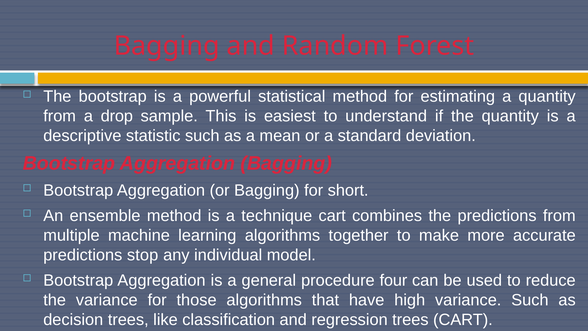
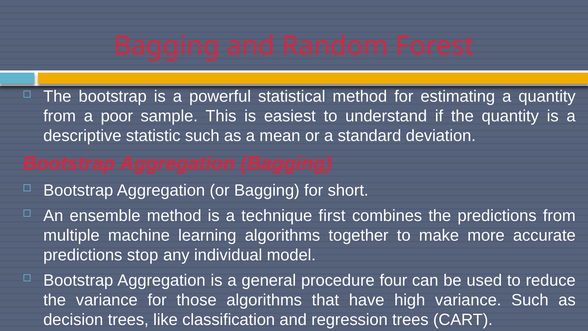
drop: drop -> poor
technique cart: cart -> first
